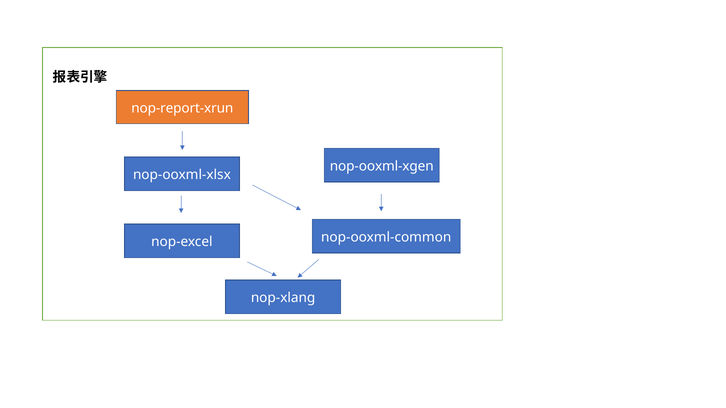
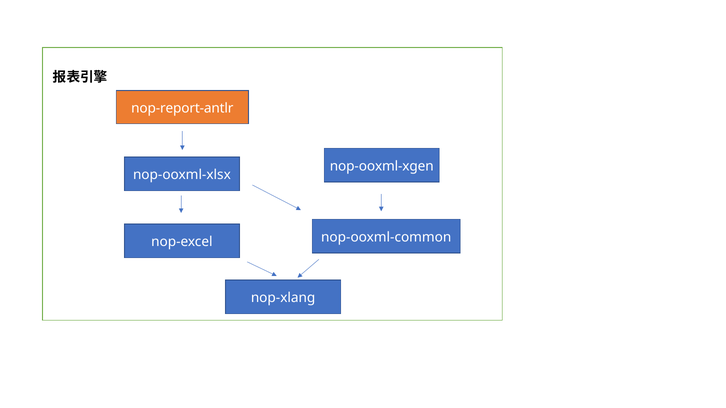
nop-report-xrun: nop-report-xrun -> nop-report-antlr
